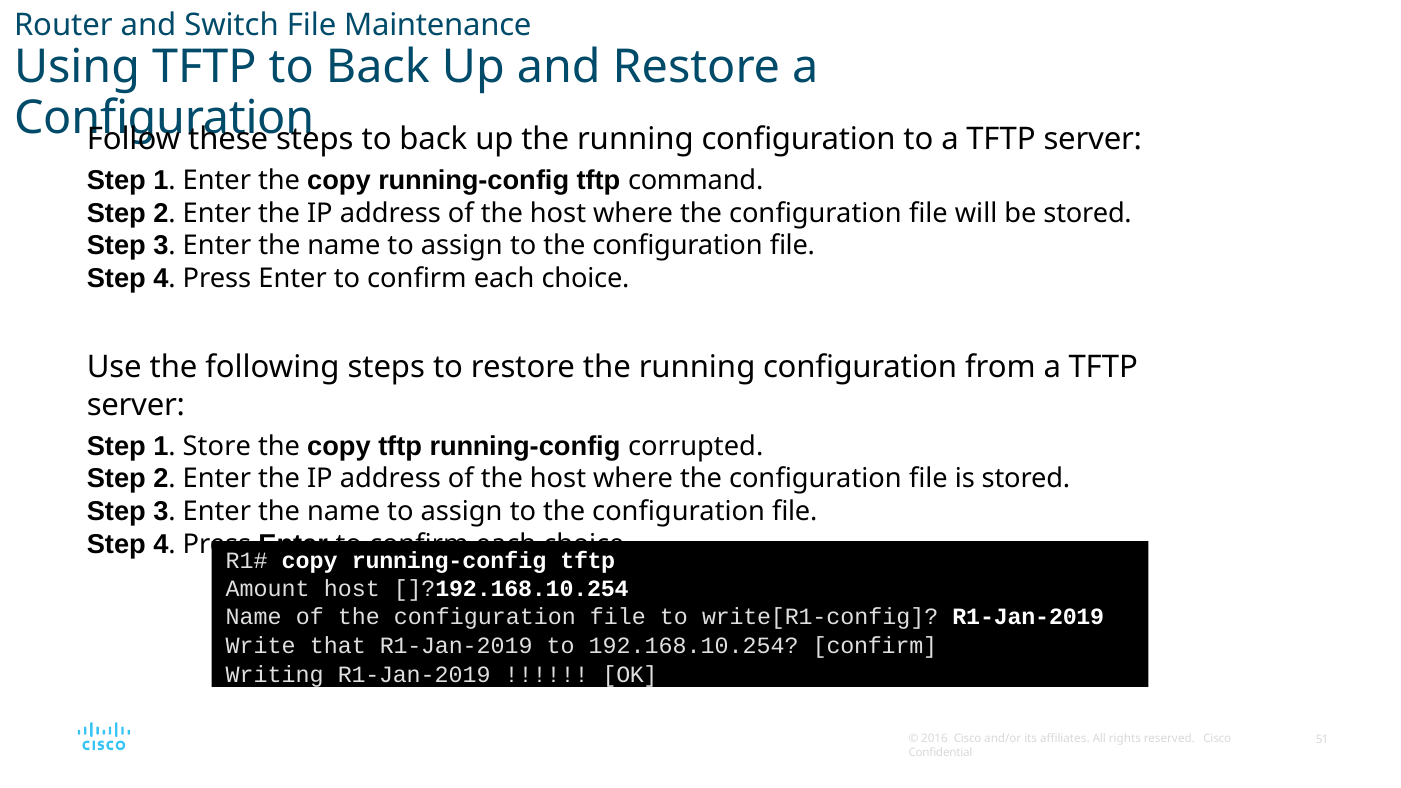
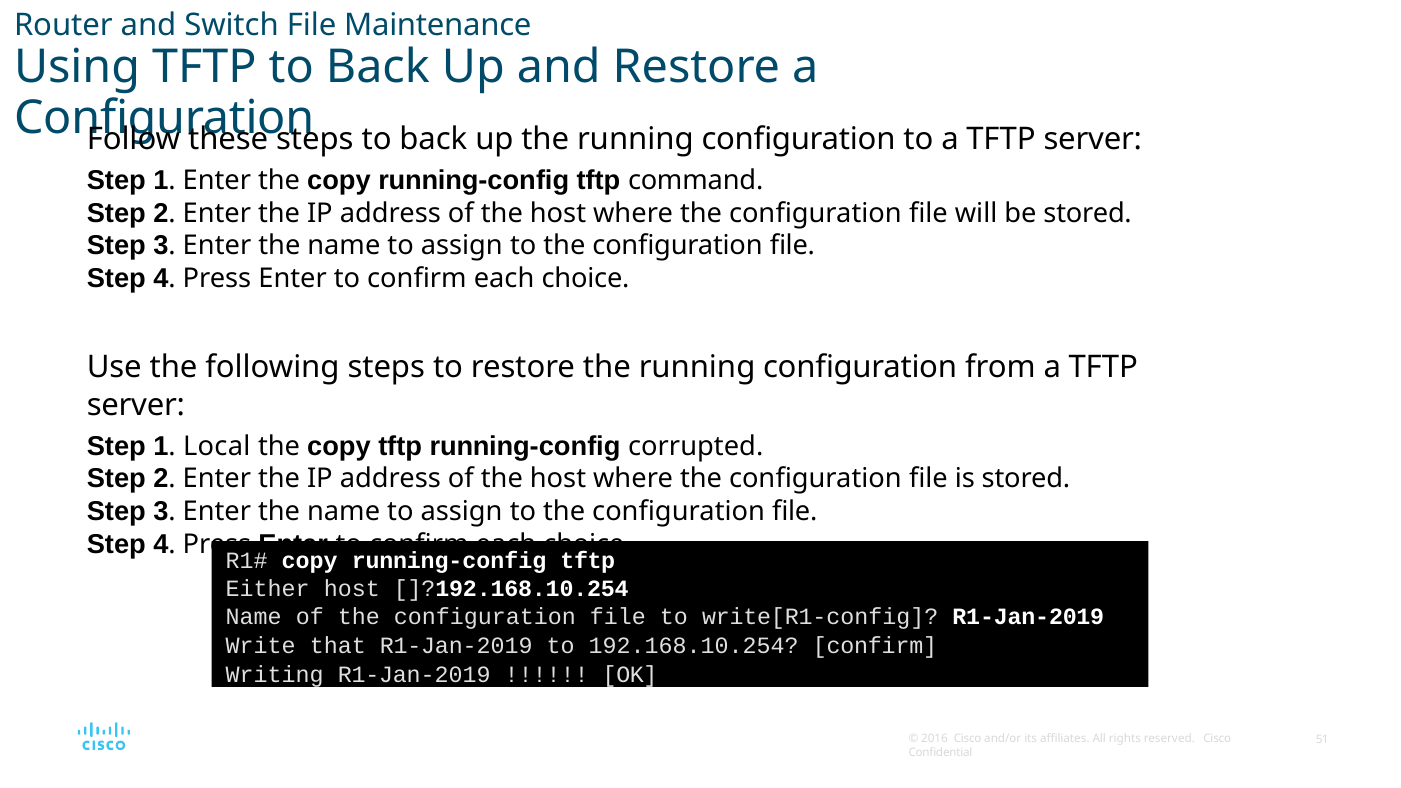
Store: Store -> Local
Amount: Amount -> Either
